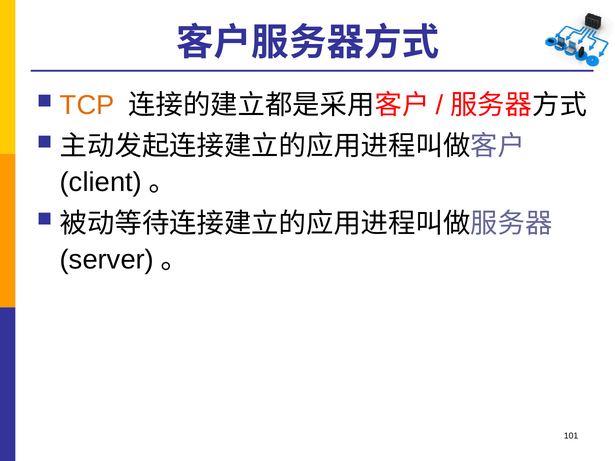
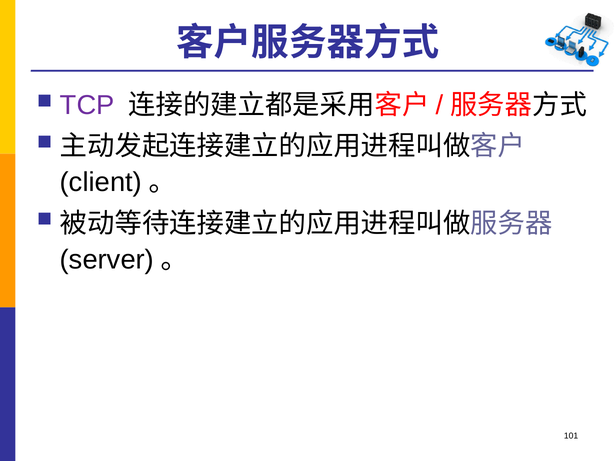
TCP colour: orange -> purple
